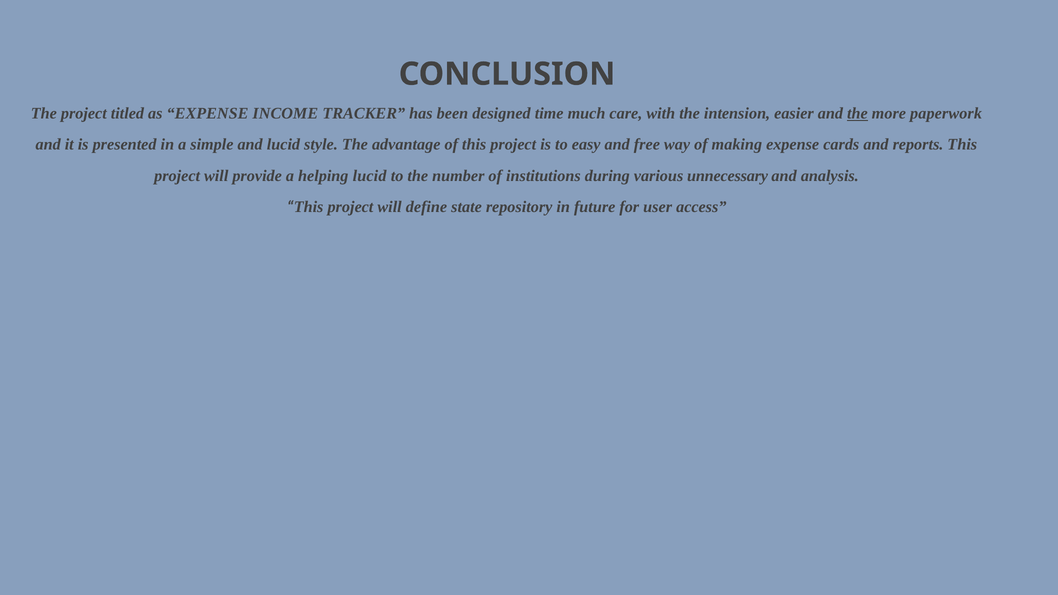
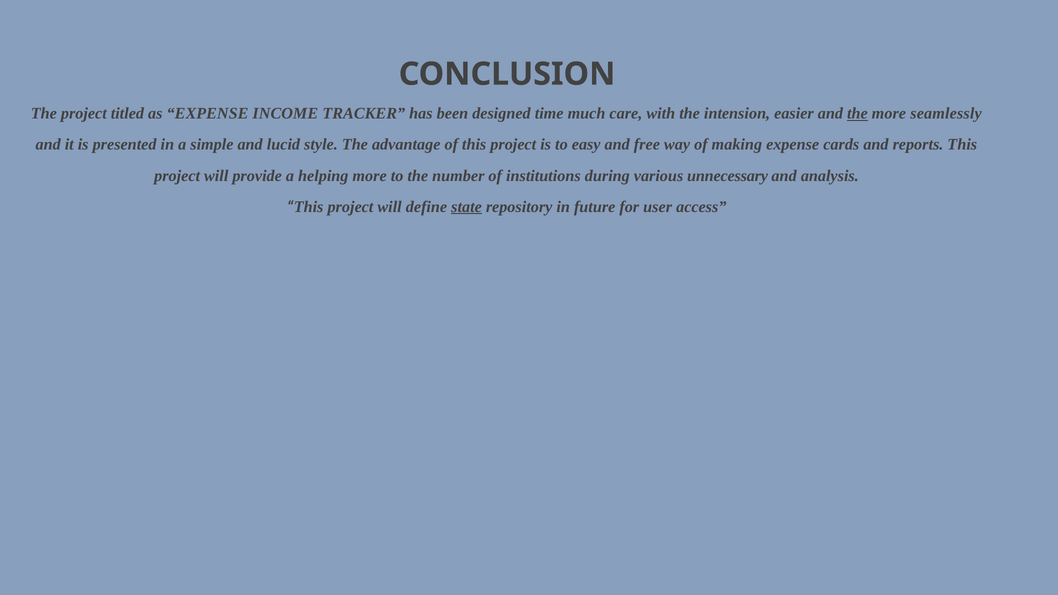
paperwork: paperwork -> seamlessly
helping lucid: lucid -> more
state underline: none -> present
